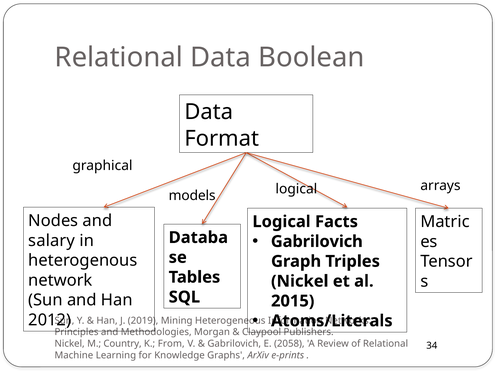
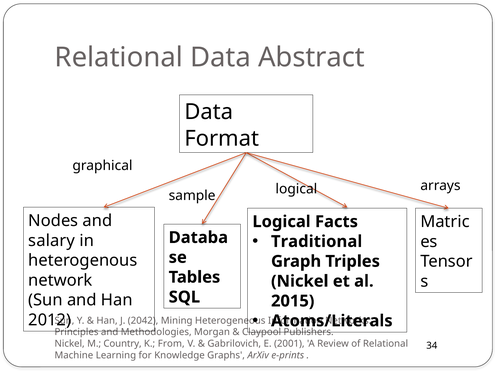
Boolean: Boolean -> Abstract
models: models -> sample
Gabrilovich at (317, 242): Gabrilovich -> Traditional
2019: 2019 -> 2042
2058: 2058 -> 2001
